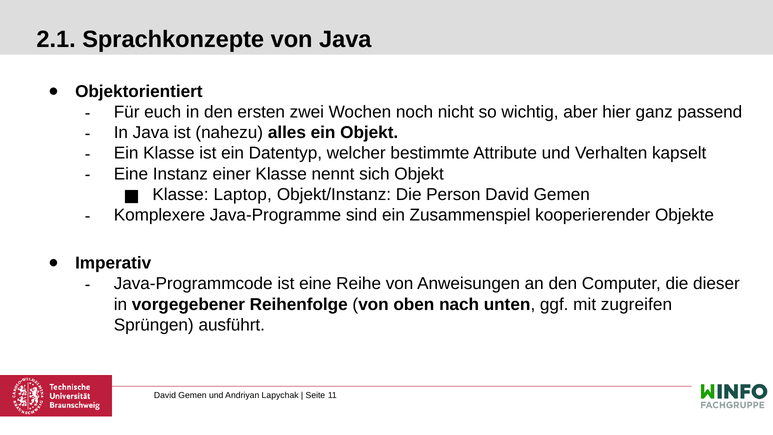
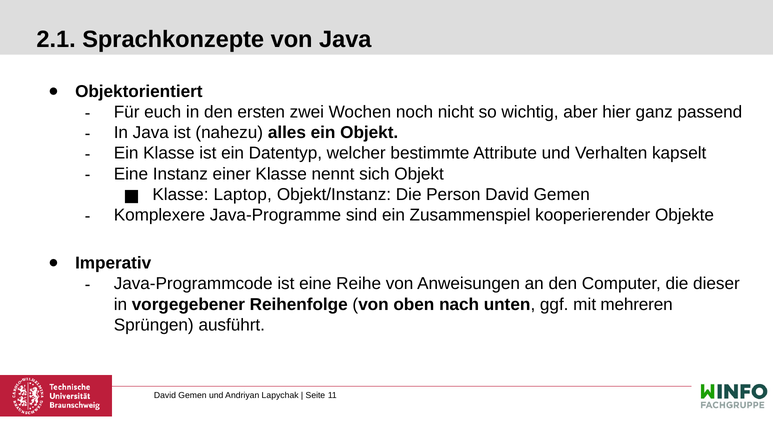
zugreifen: zugreifen -> mehreren
